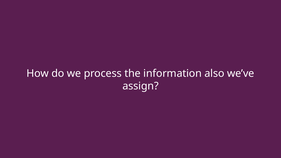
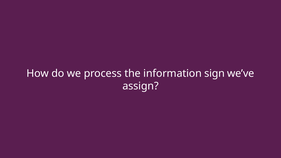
also: also -> sign
